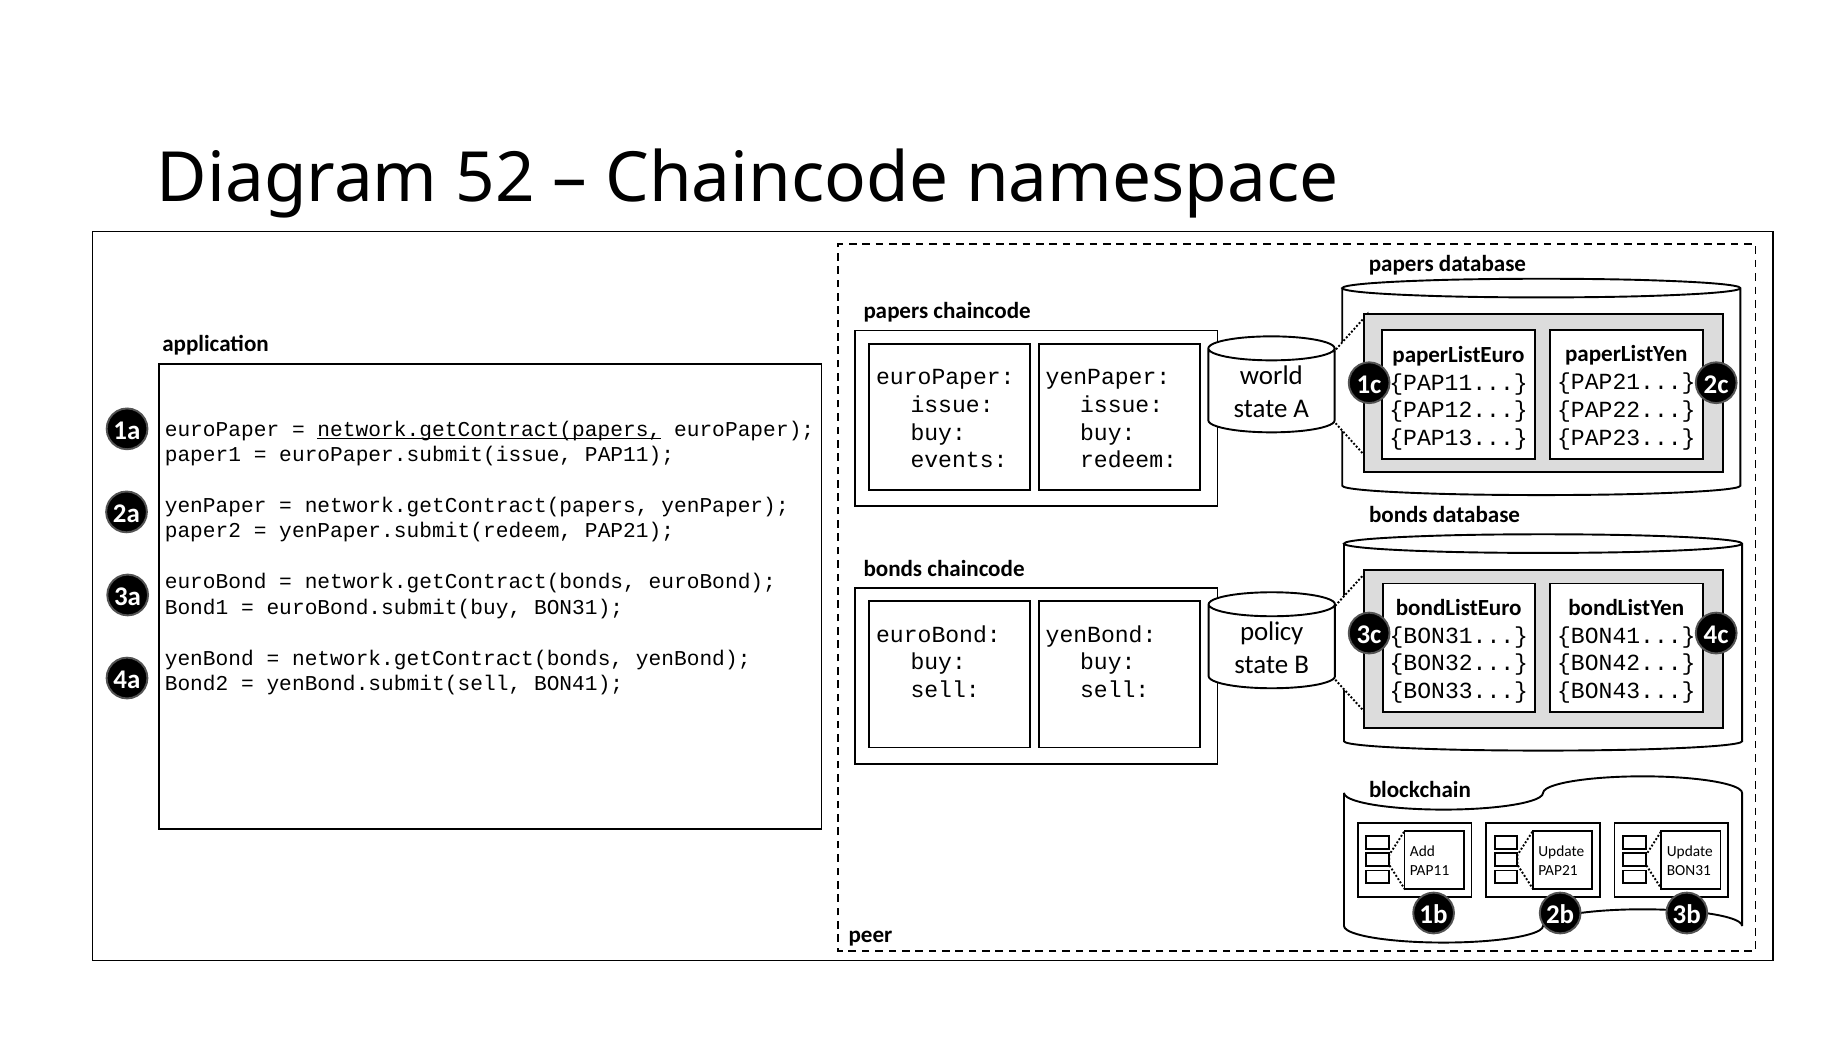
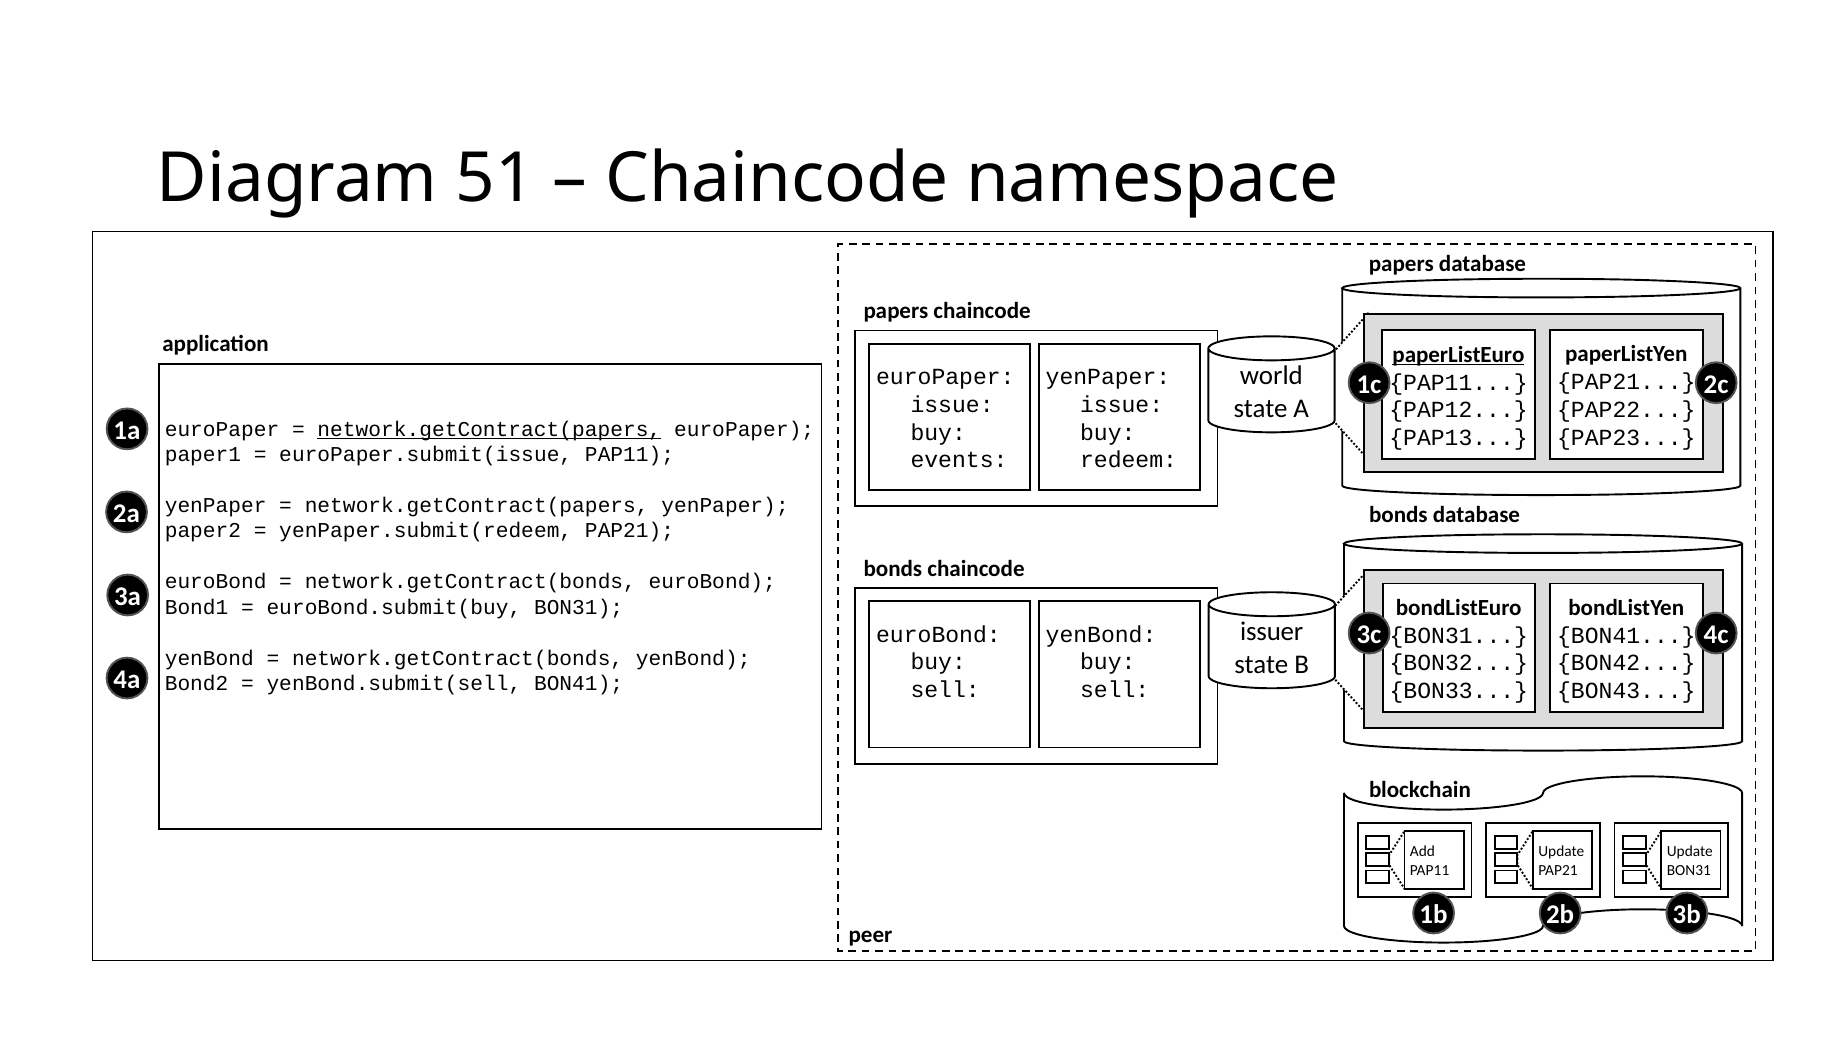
52: 52 -> 51
paperListEuro underline: none -> present
policy: policy -> issuer
